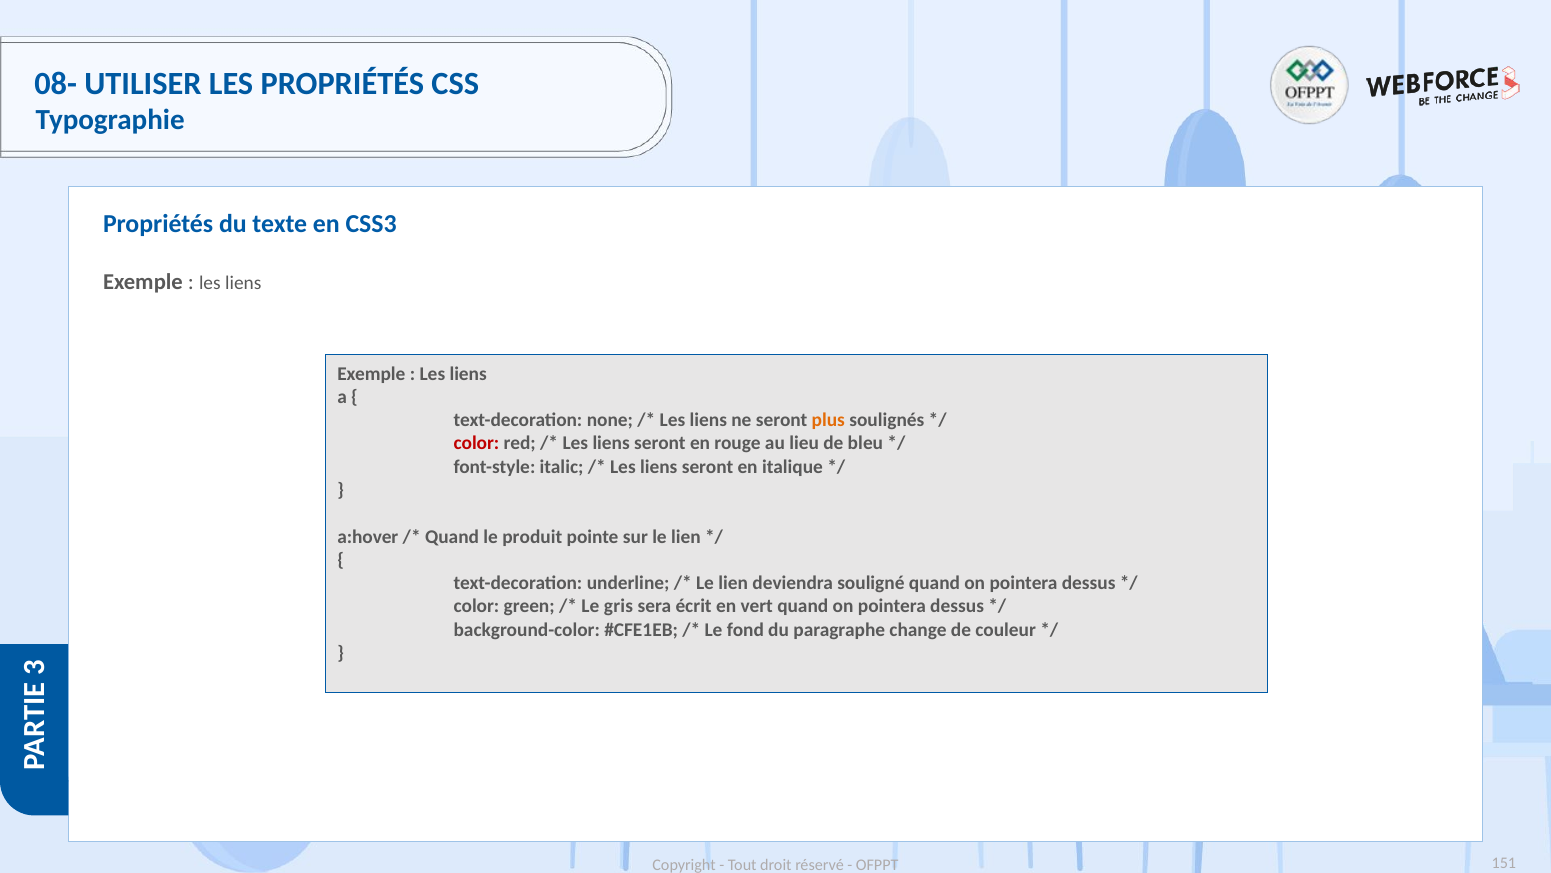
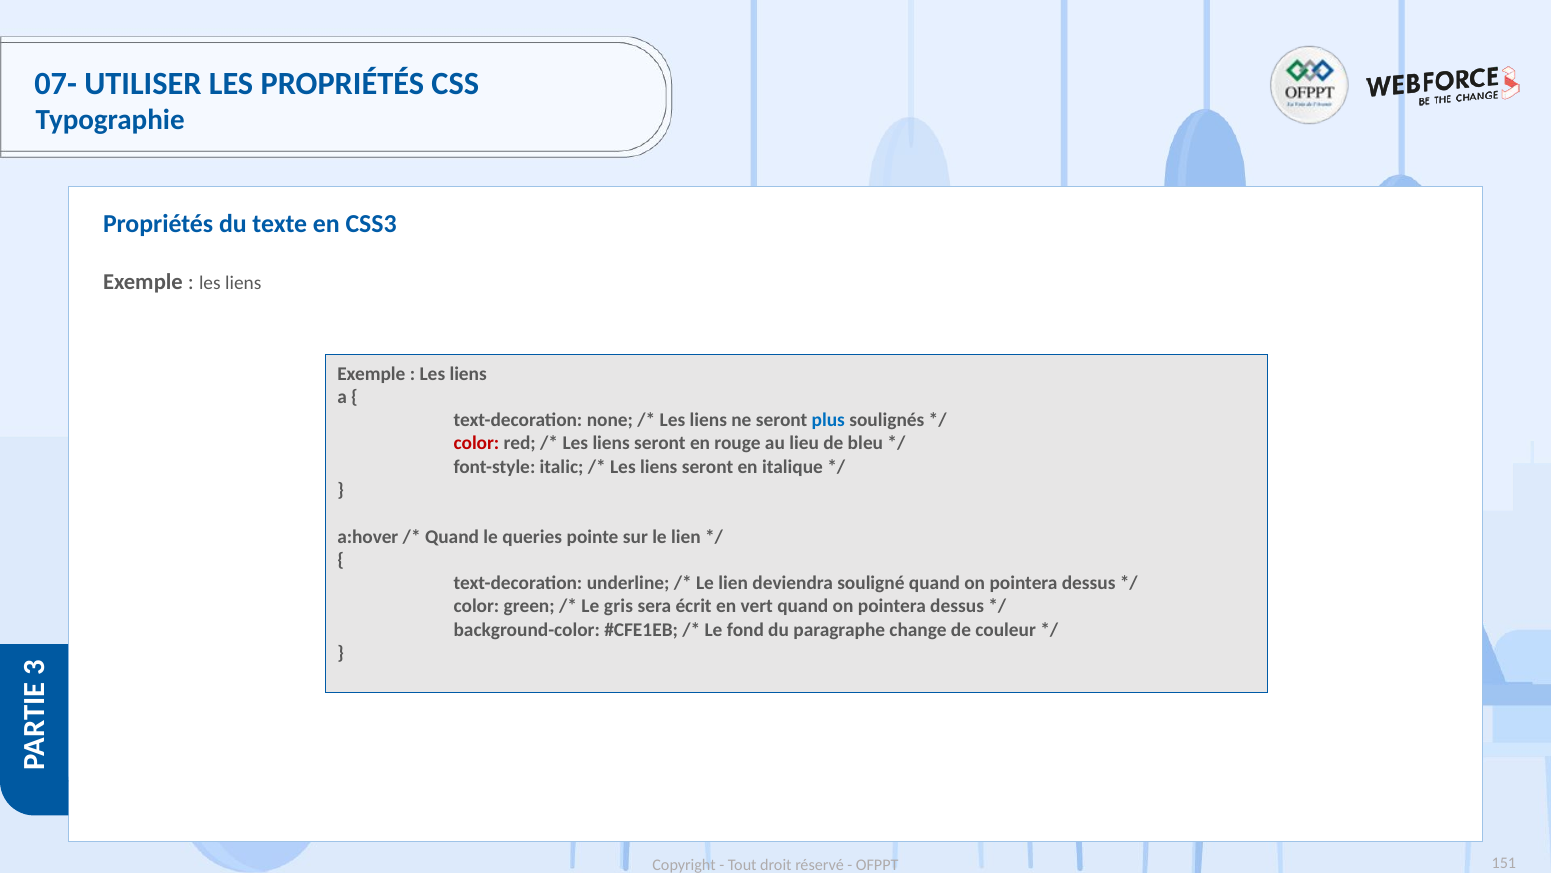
08-: 08- -> 07-
plus colour: orange -> blue
produit: produit -> queries
